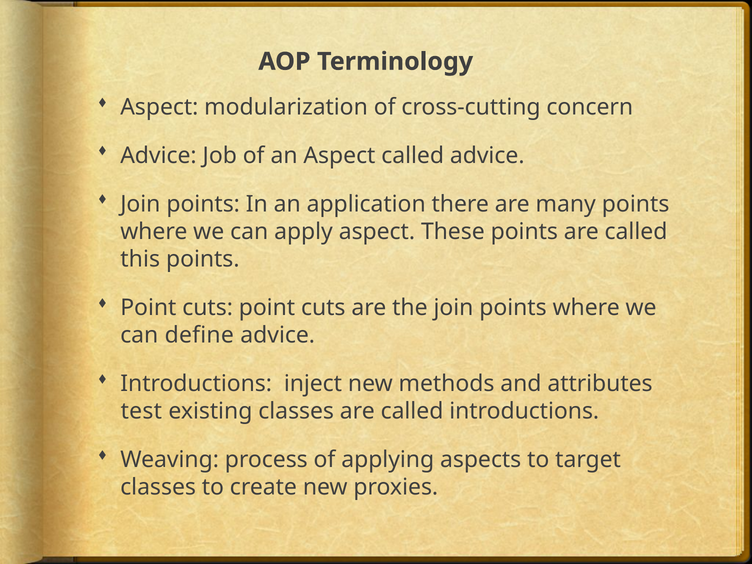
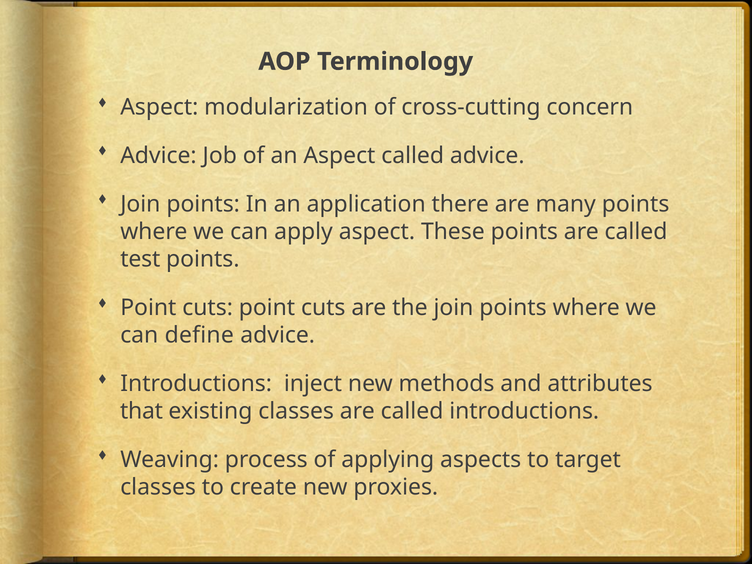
this: this -> test
test: test -> that
